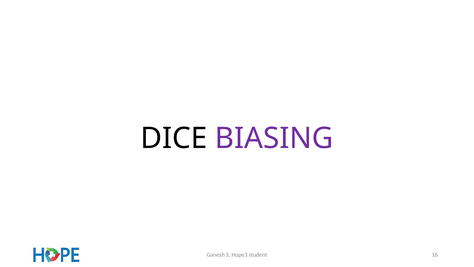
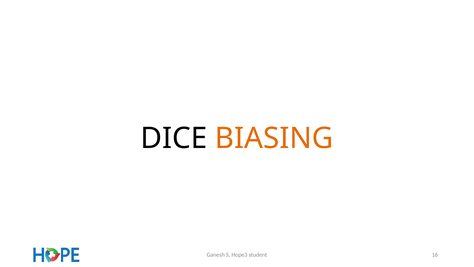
BIASING colour: purple -> orange
